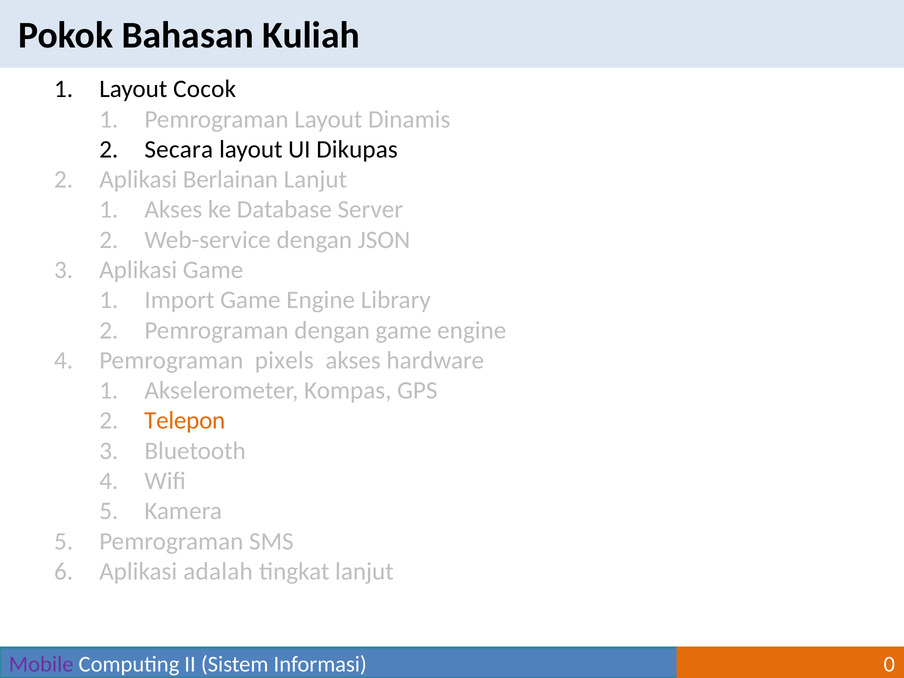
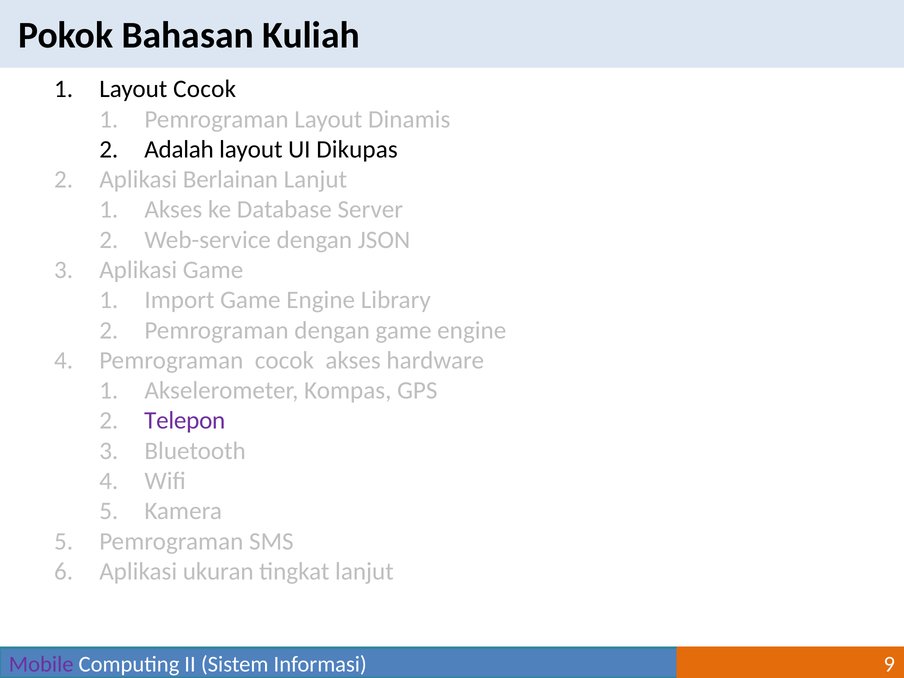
Secara: Secara -> Adalah
Pemrograman pixels: pixels -> cocok
Telepon colour: orange -> purple
adalah: adalah -> ukuran
0: 0 -> 9
